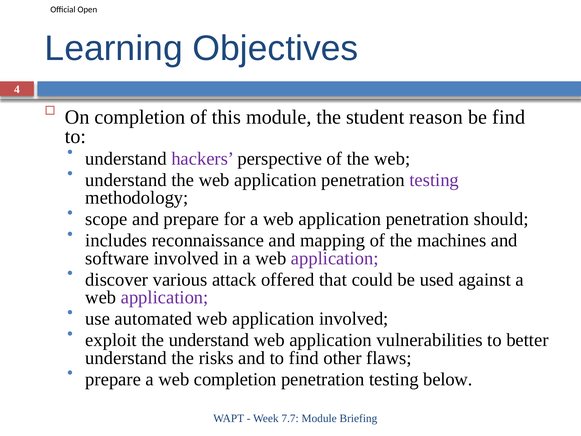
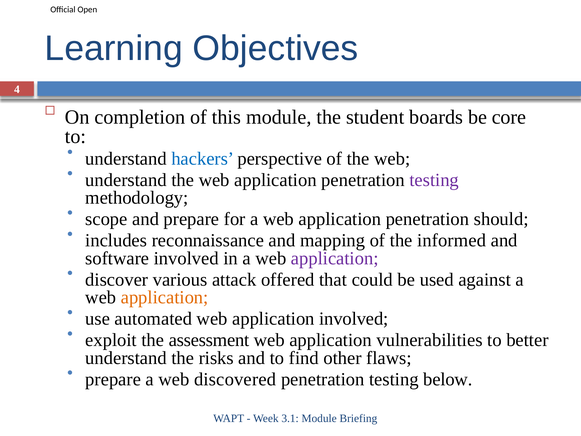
reason: reason -> boards
be find: find -> core
hackers colour: purple -> blue
machines: machines -> informed
application at (165, 297) colour: purple -> orange
the understand: understand -> assessment
web completion: completion -> discovered
7.7: 7.7 -> 3.1
